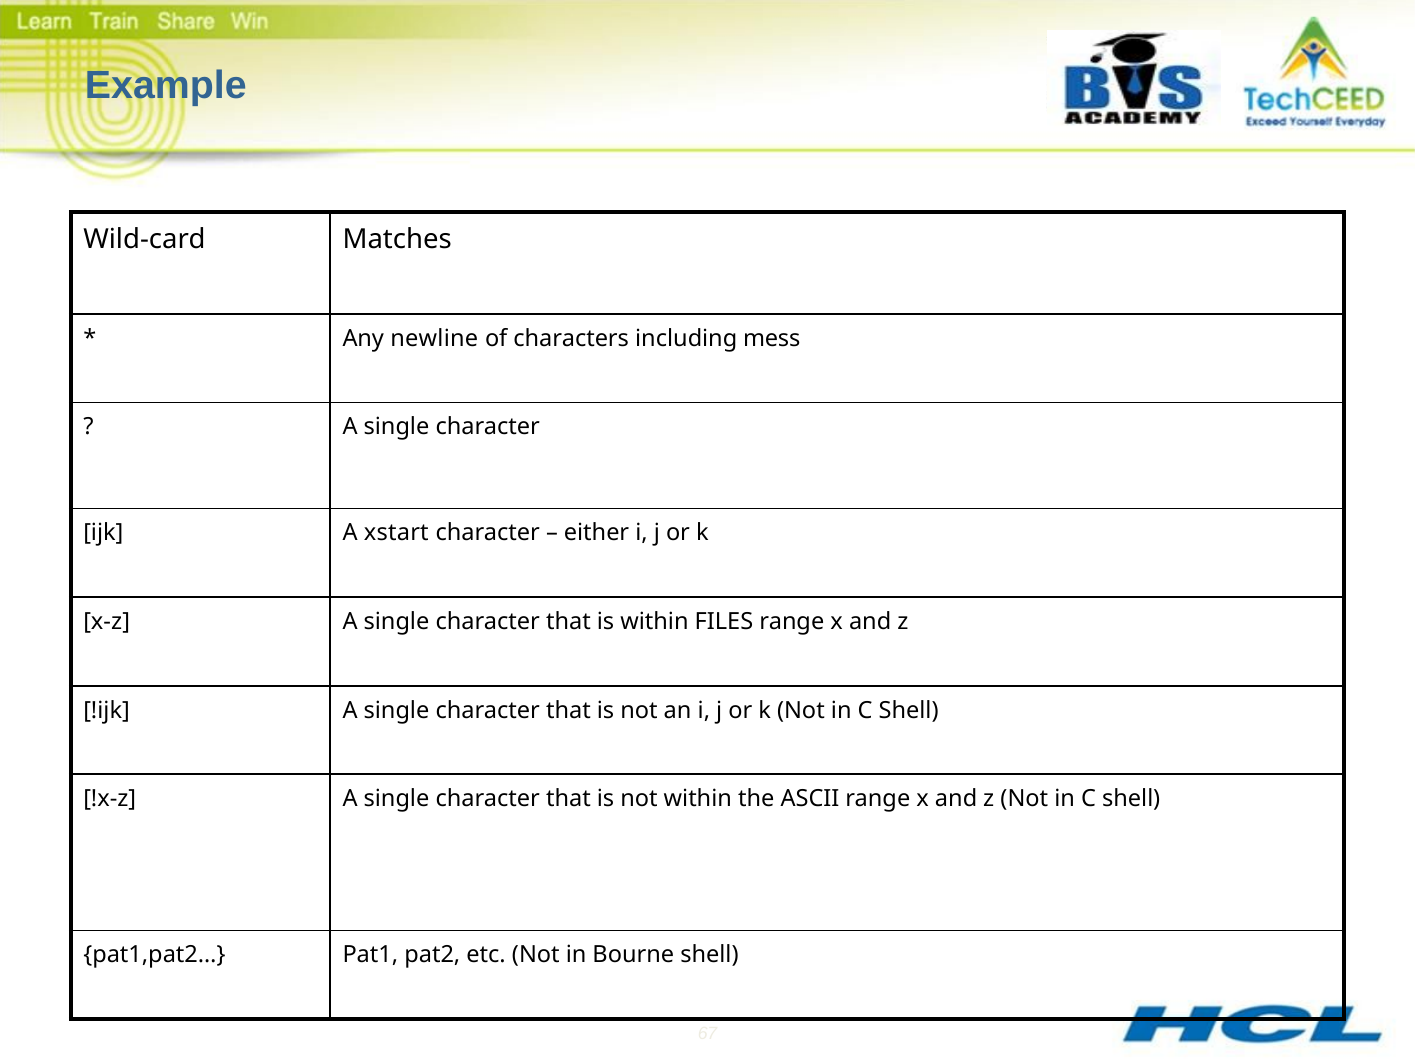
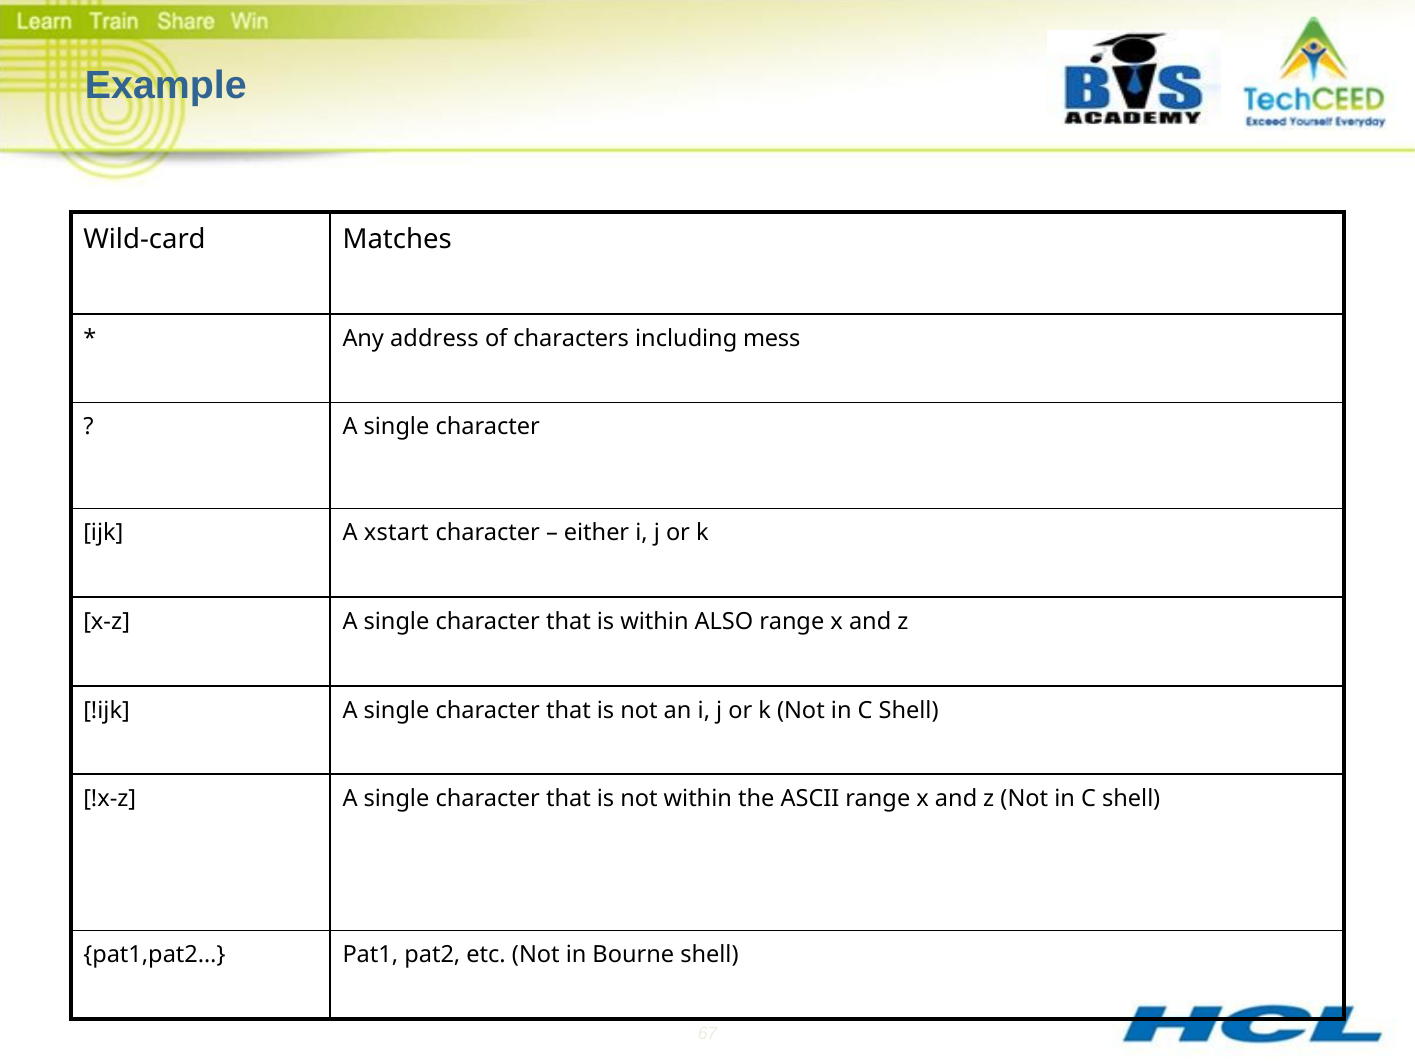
newline: newline -> address
FILES: FILES -> ALSO
